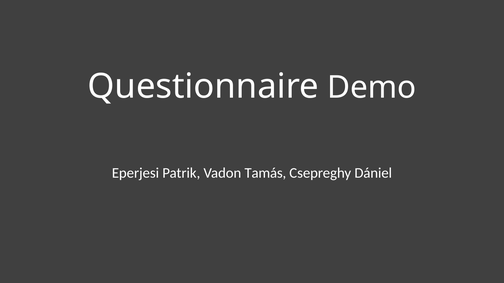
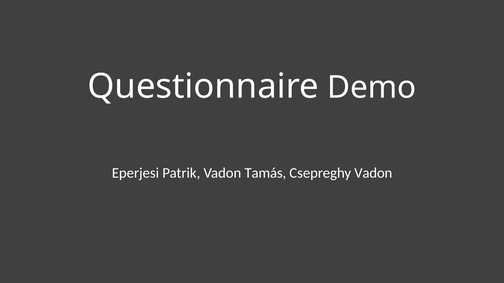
Csepreghy Dániel: Dániel -> Vadon
